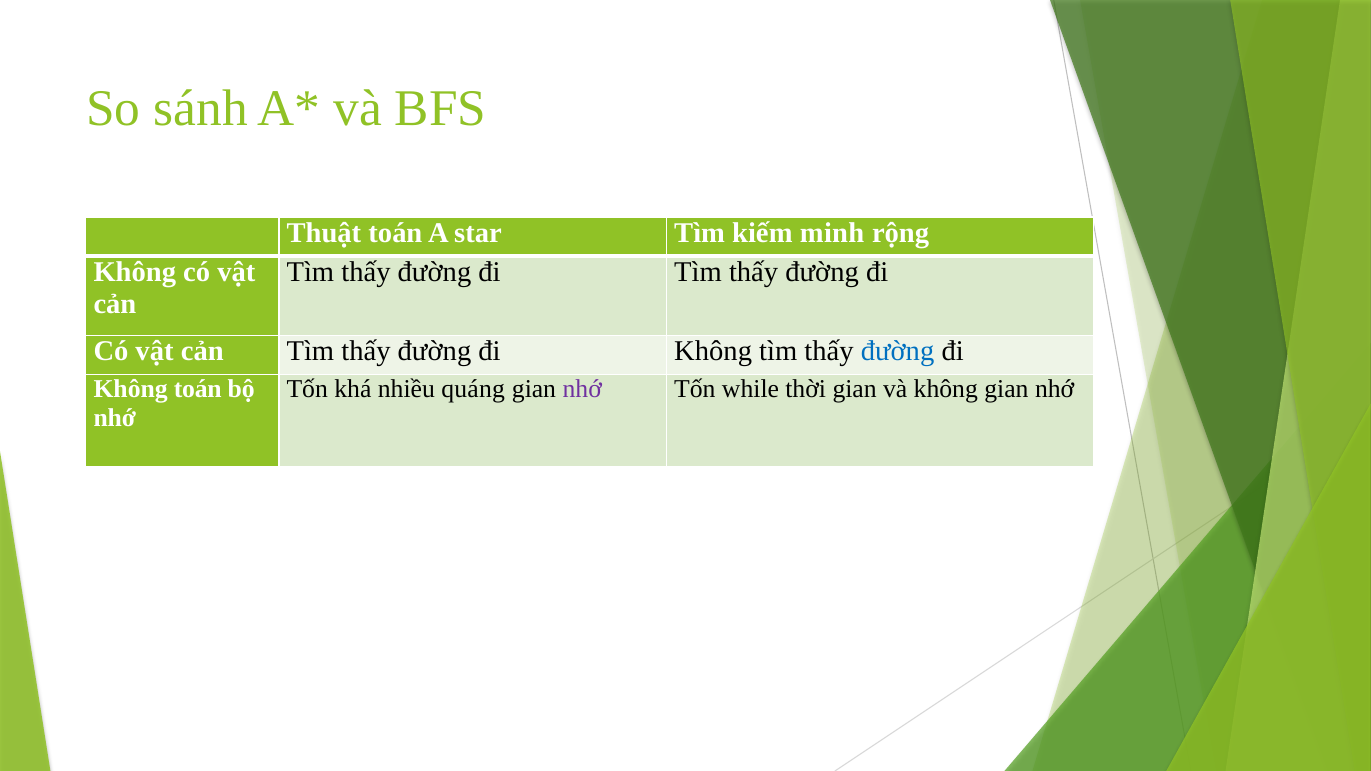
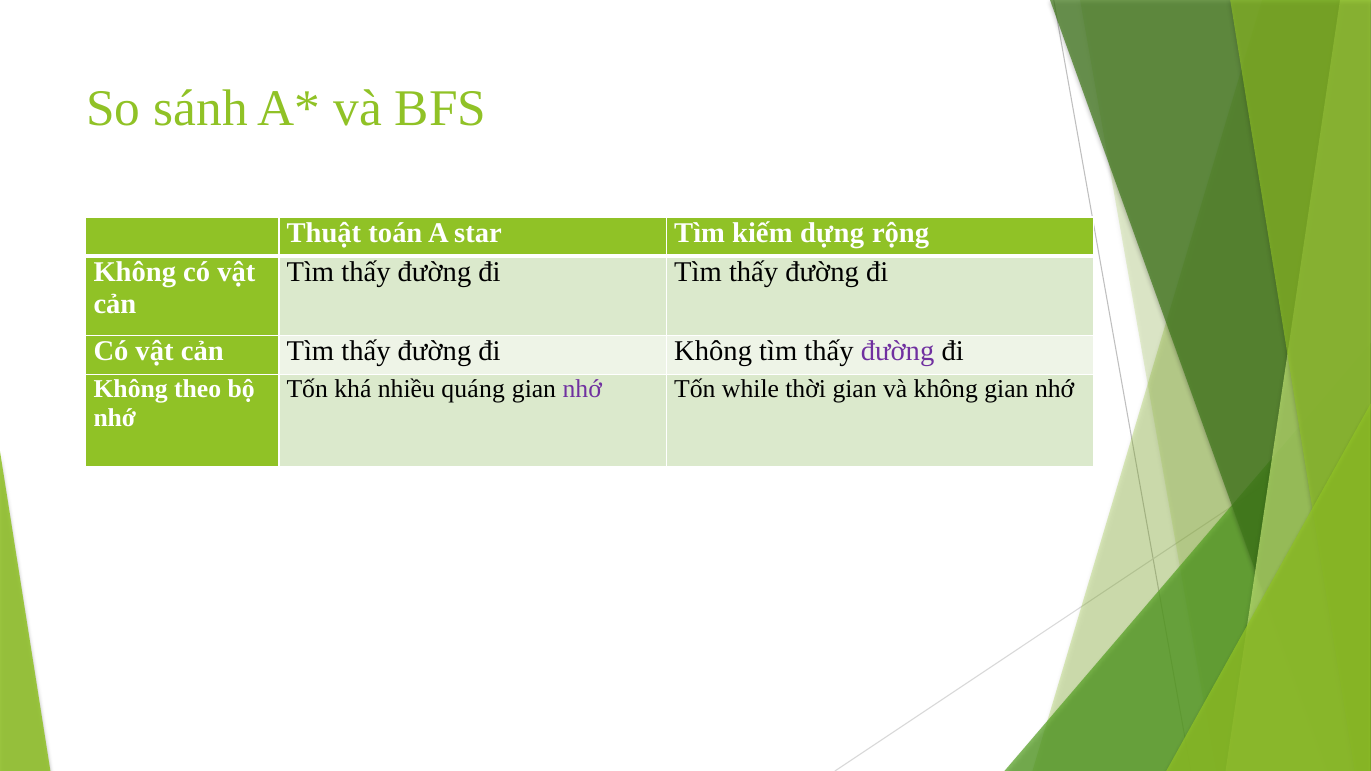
minh: minh -> dựng
đường at (898, 351) colour: blue -> purple
Không toán: toán -> theo
